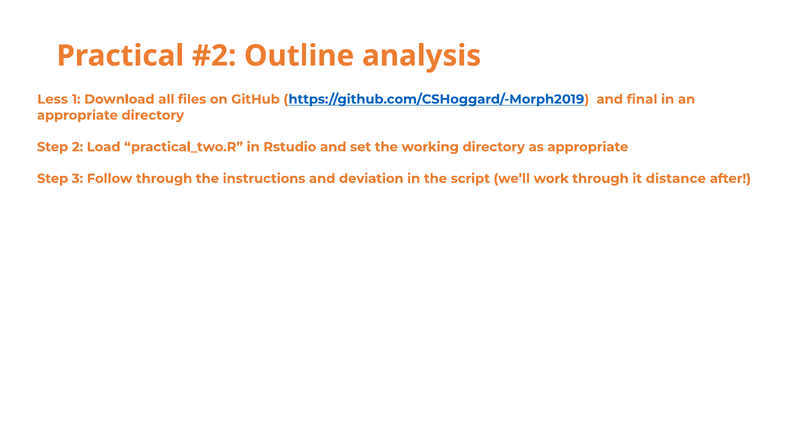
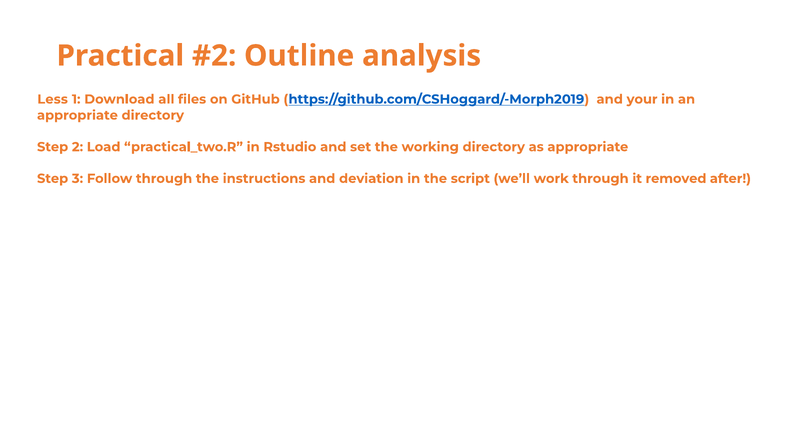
final: final -> your
distance: distance -> removed
